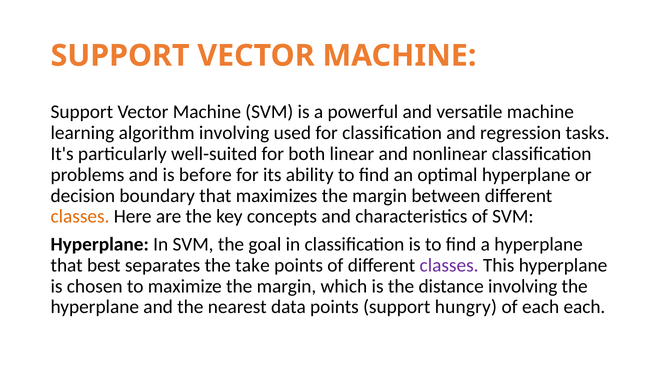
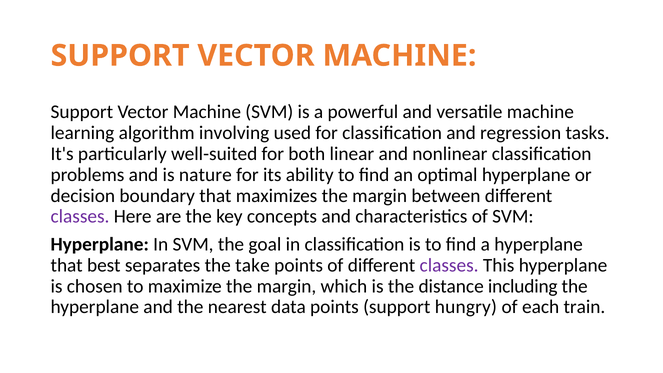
before: before -> nature
classes at (80, 217) colour: orange -> purple
distance involving: involving -> including
each each: each -> train
